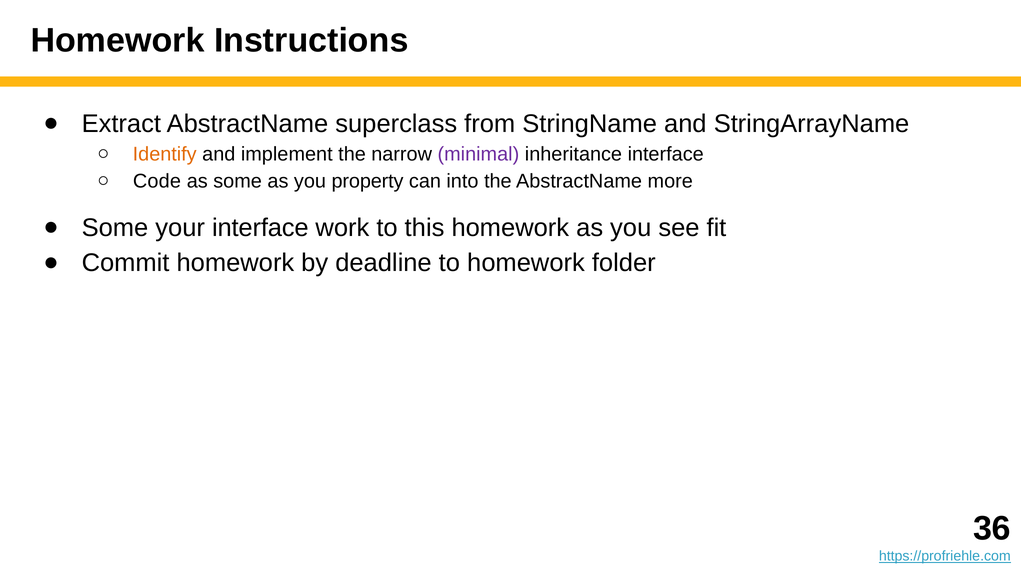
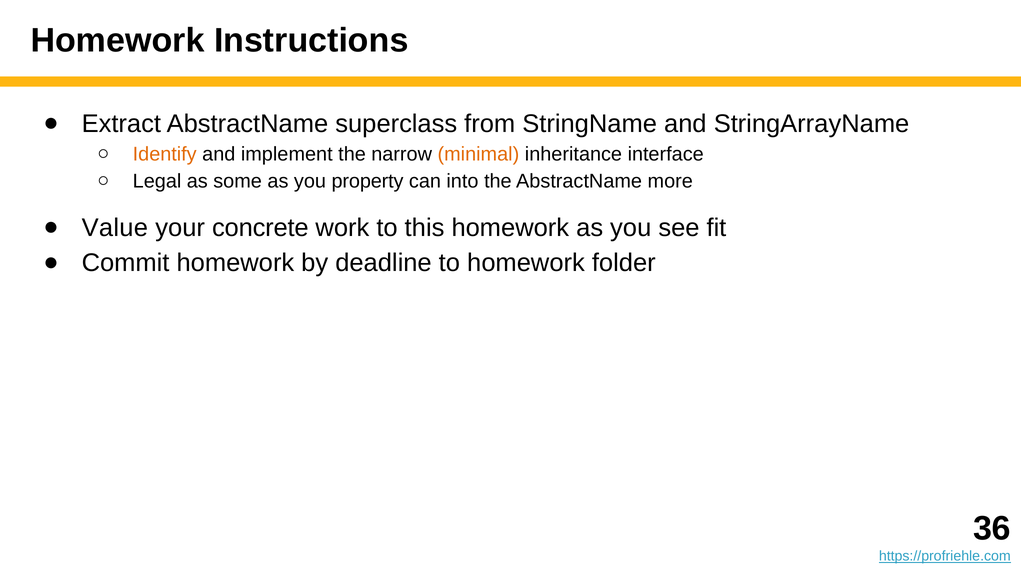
minimal colour: purple -> orange
Code: Code -> Legal
Some at (115, 228): Some -> Value
your interface: interface -> concrete
